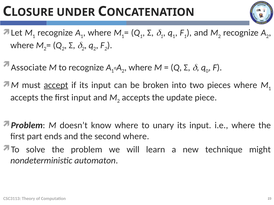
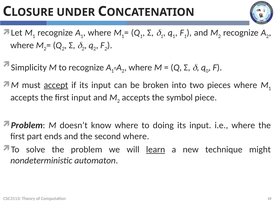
Associate: Associate -> Simplicity
update: update -> symbol
unary: unary -> doing
learn underline: none -> present
